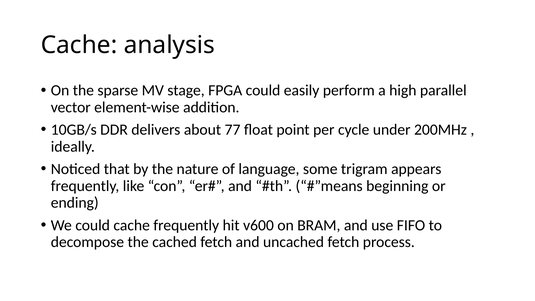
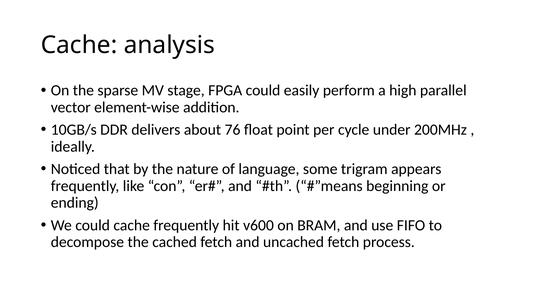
77: 77 -> 76
